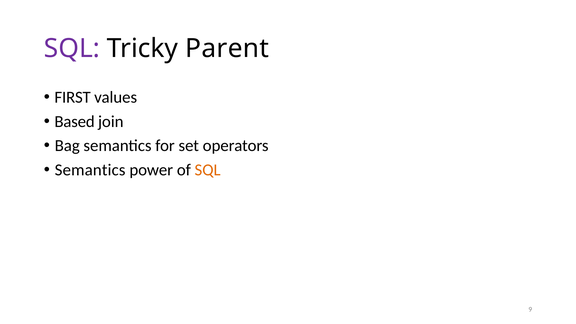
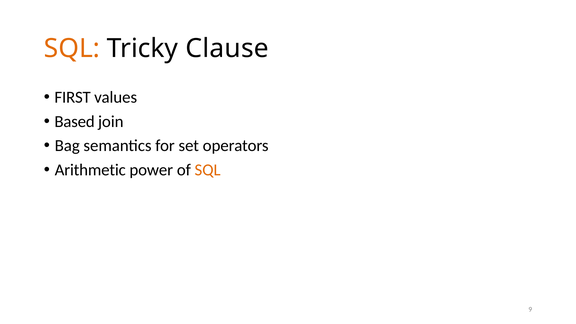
SQL at (72, 48) colour: purple -> orange
Parent: Parent -> Clause
Semantics at (90, 170): Semantics -> Arithmetic
